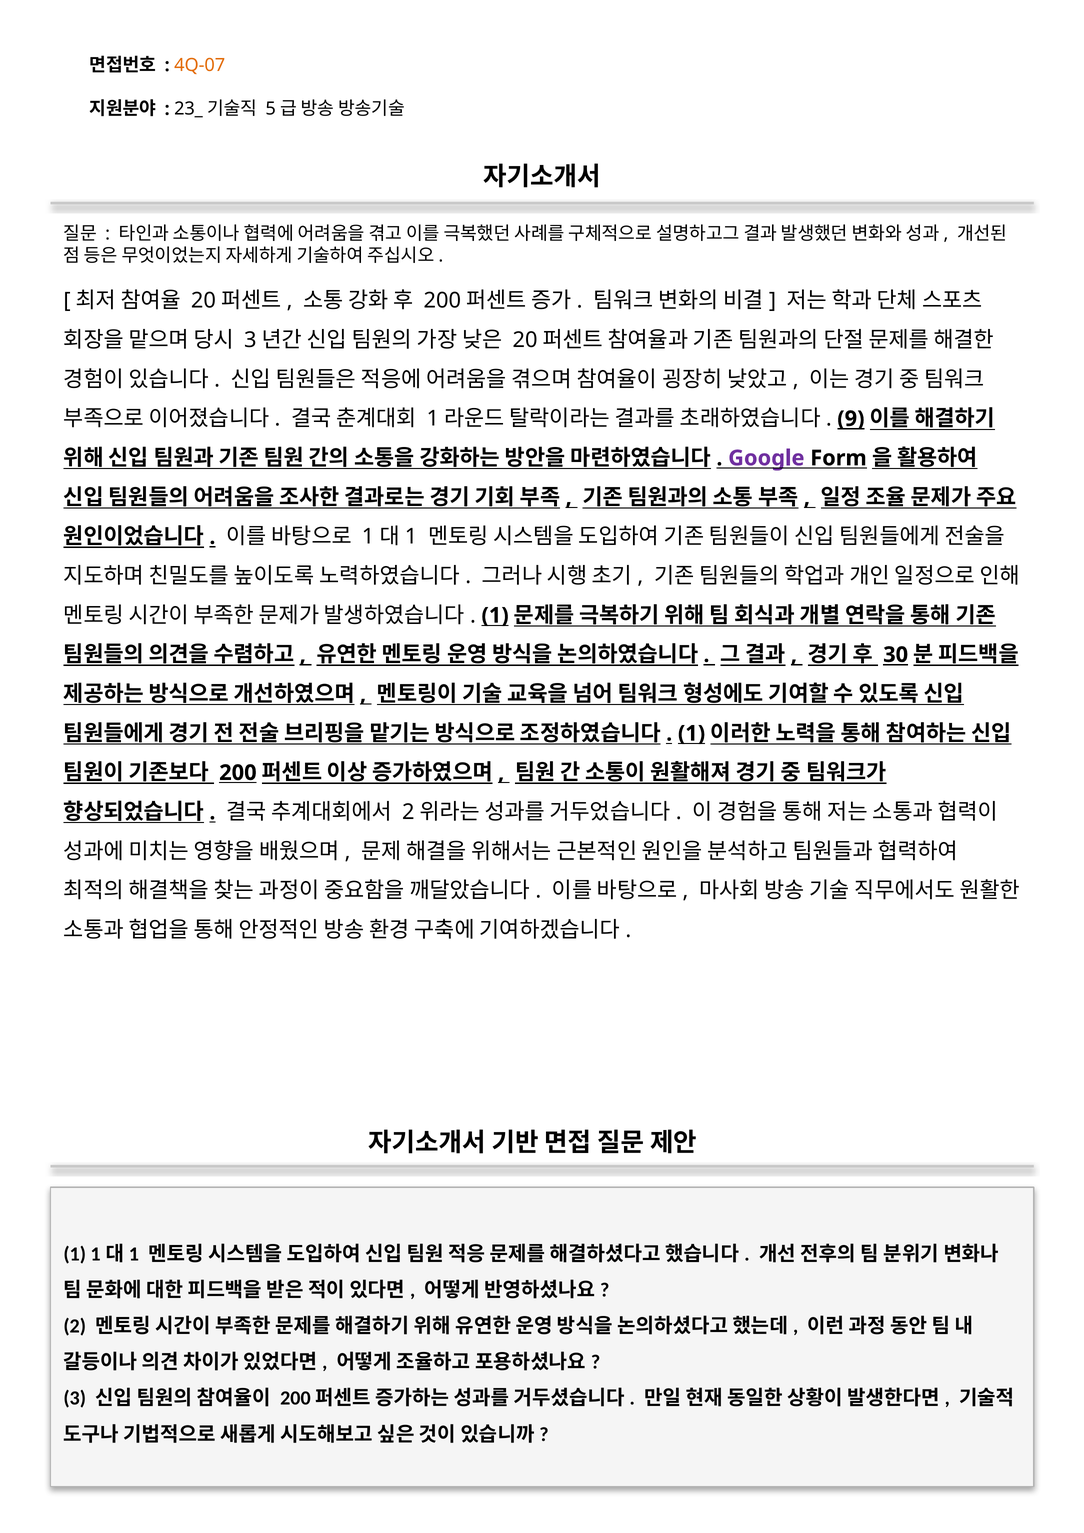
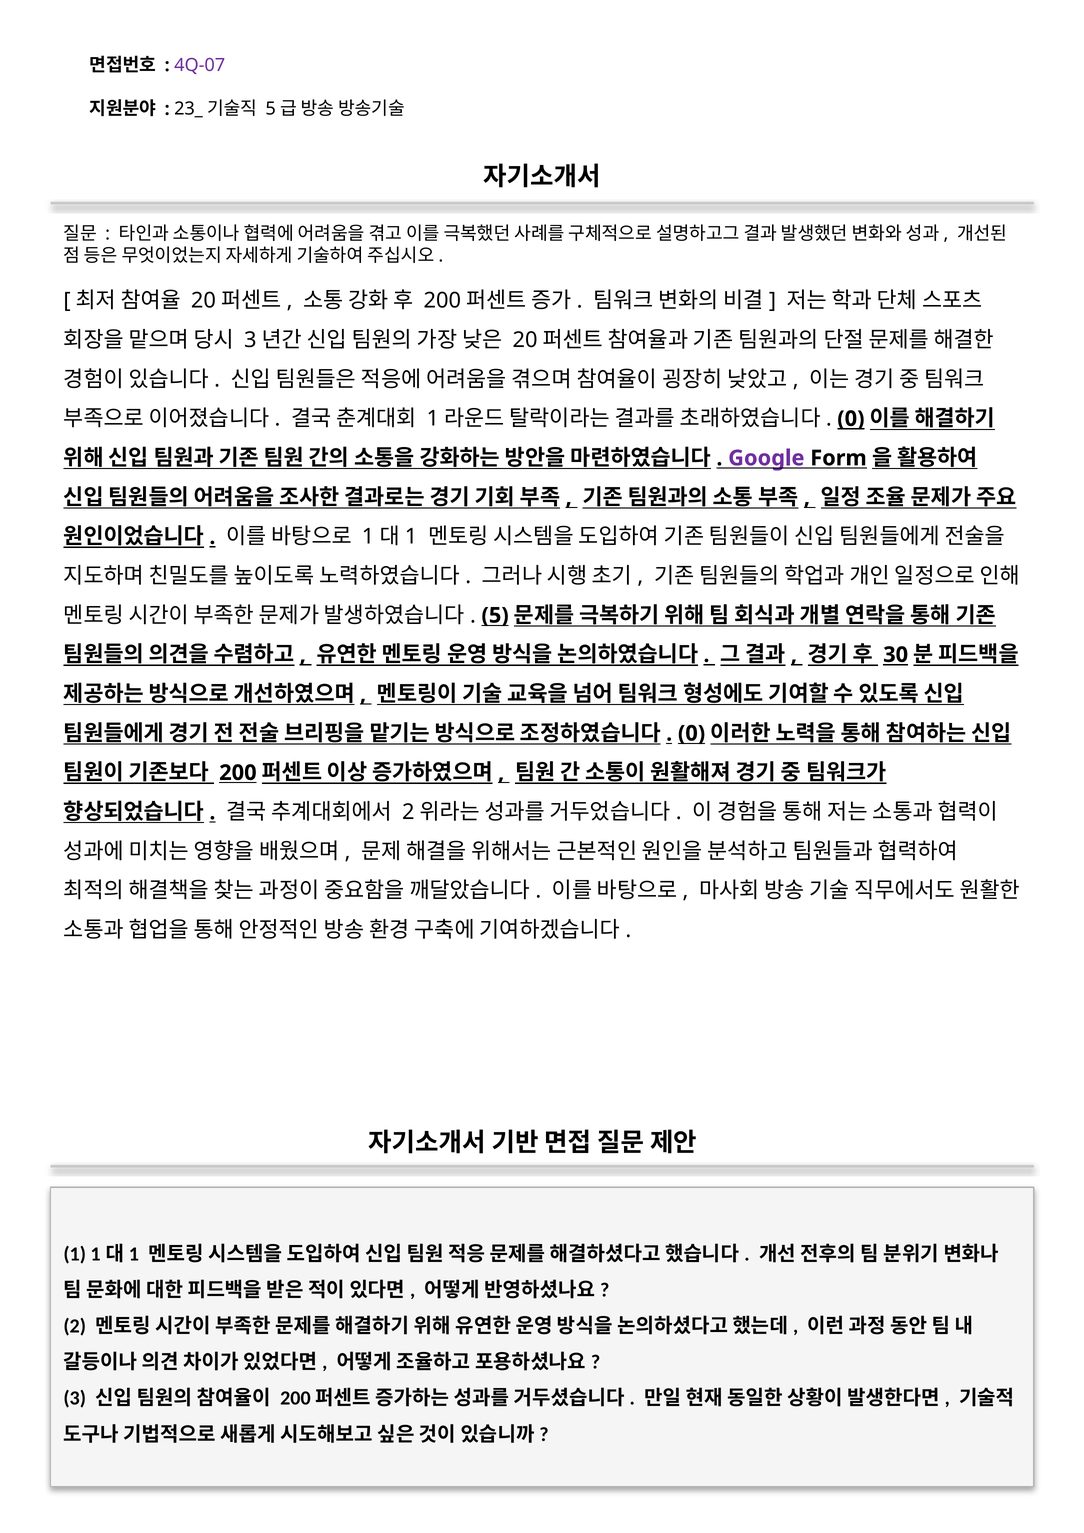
4Q-07 colour: orange -> purple
9 at (851, 419): 9 -> 0
1 at (495, 615): 1 -> 5
1 at (692, 733): 1 -> 0
